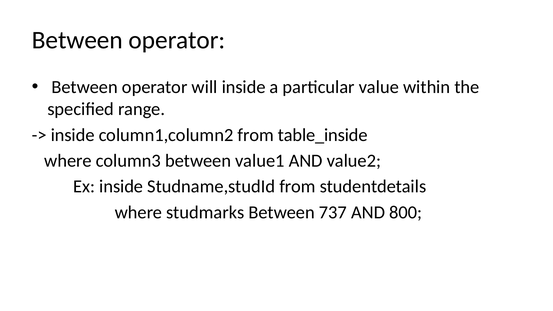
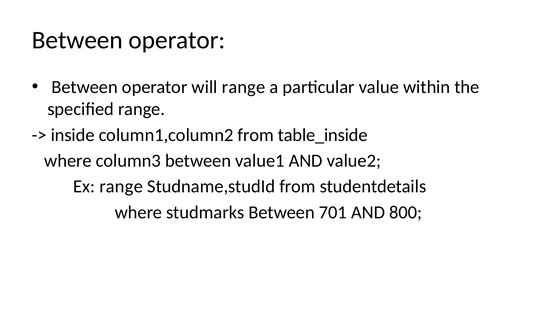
will inside: inside -> range
Ex inside: inside -> range
737: 737 -> 701
